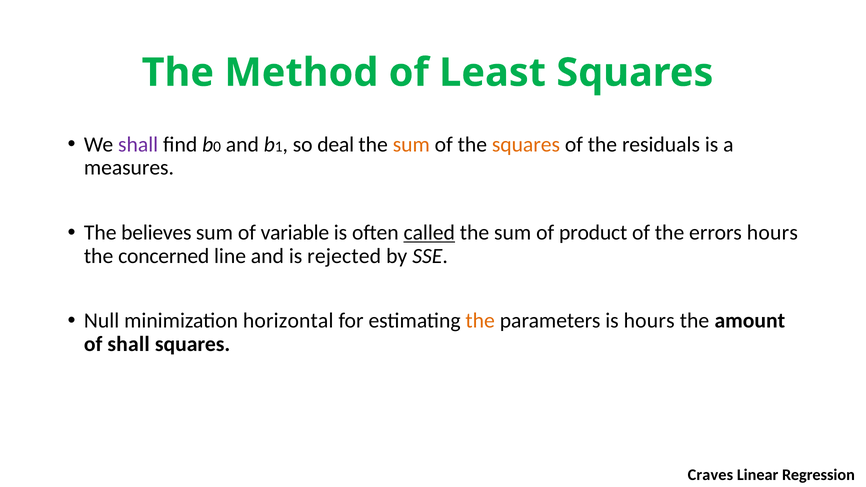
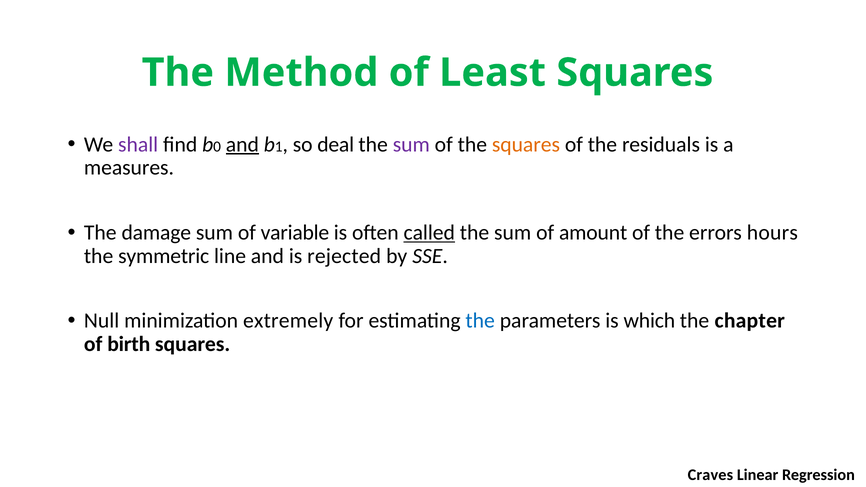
and at (242, 144) underline: none -> present
sum at (411, 144) colour: orange -> purple
believes: believes -> damage
product: product -> amount
concerned: concerned -> symmetric
horizontal: horizontal -> extremely
the at (480, 321) colour: orange -> blue
is hours: hours -> which
amount: amount -> chapter
of shall: shall -> birth
